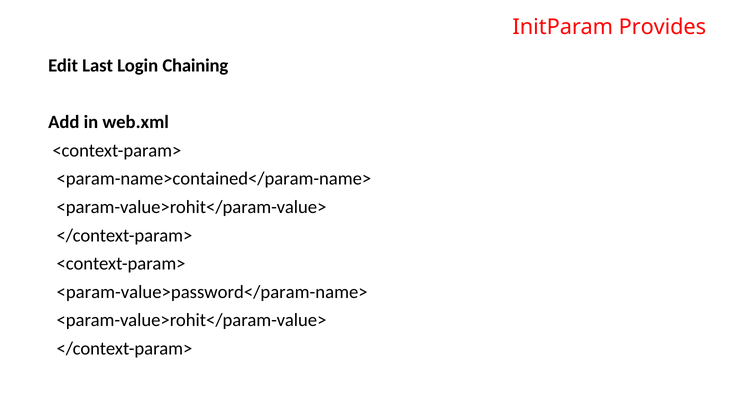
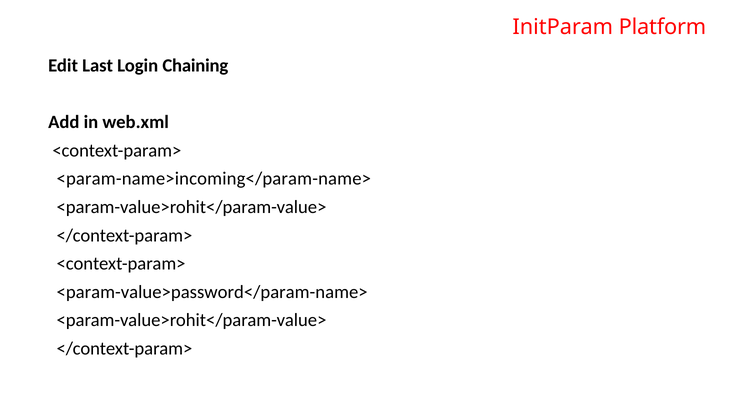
Provides: Provides -> Platform
<param-name>contained</param-name>: <param-name>contained</param-name> -> <param-name>incoming</param-name>
